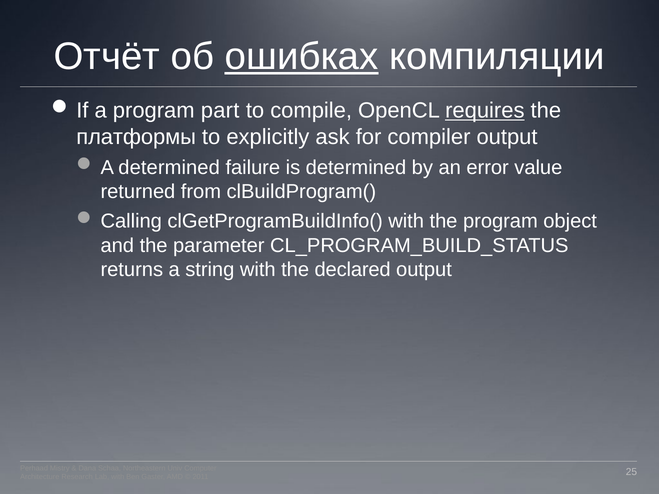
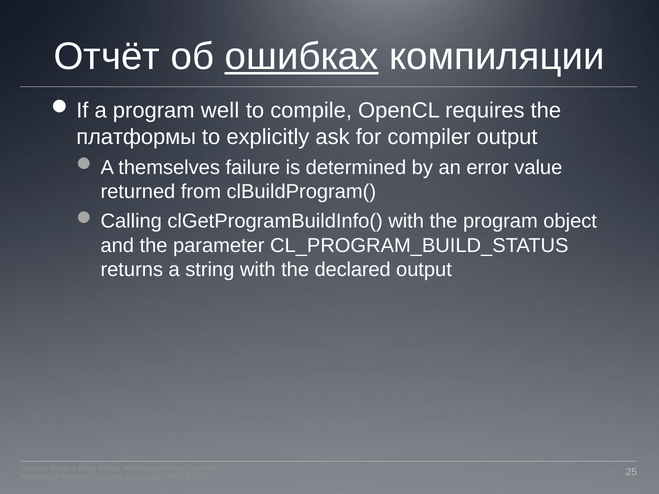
part: part -> well
requires underline: present -> none
determined at (169, 168): determined -> themselves
